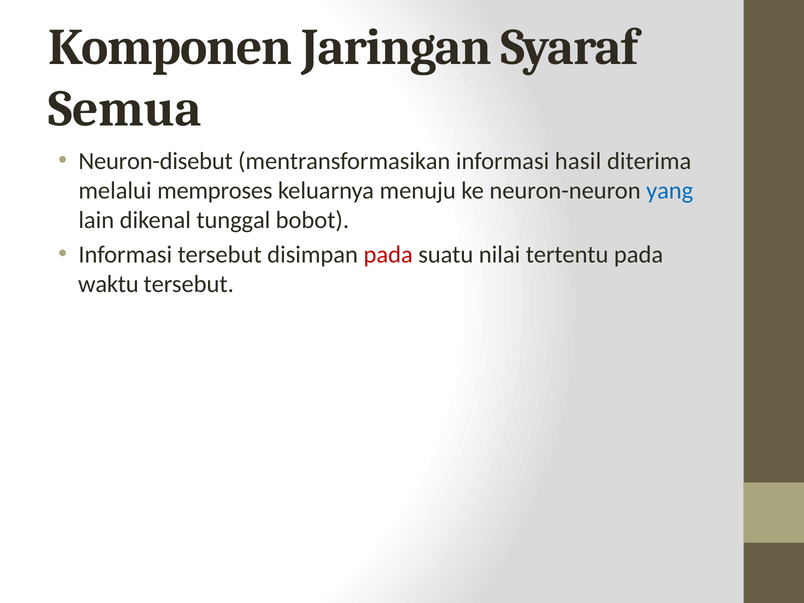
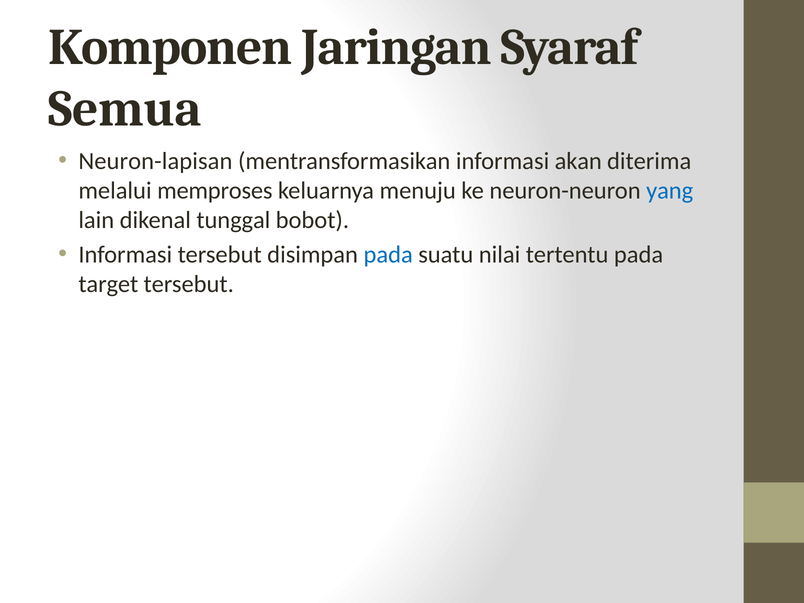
Neuron-disebut: Neuron-disebut -> Neuron-lapisan
hasil: hasil -> akan
pada at (388, 254) colour: red -> blue
waktu: waktu -> target
